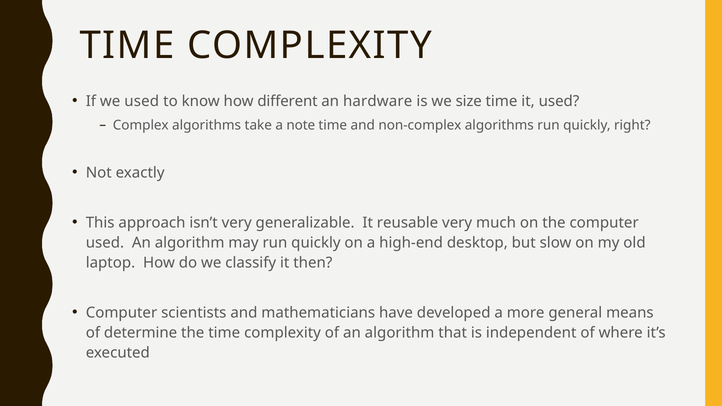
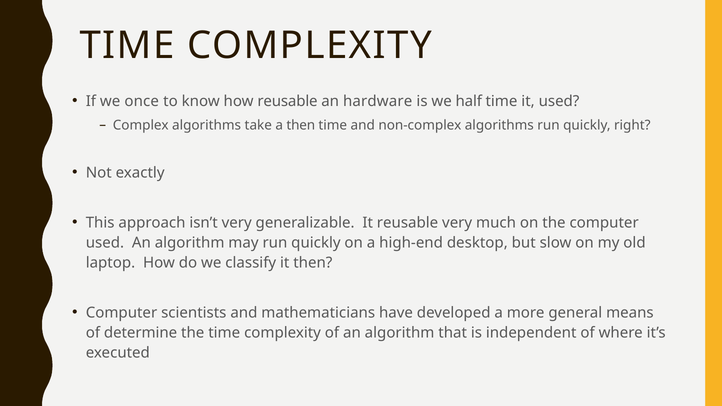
we used: used -> once
how different: different -> reusable
size: size -> half
a note: note -> then
